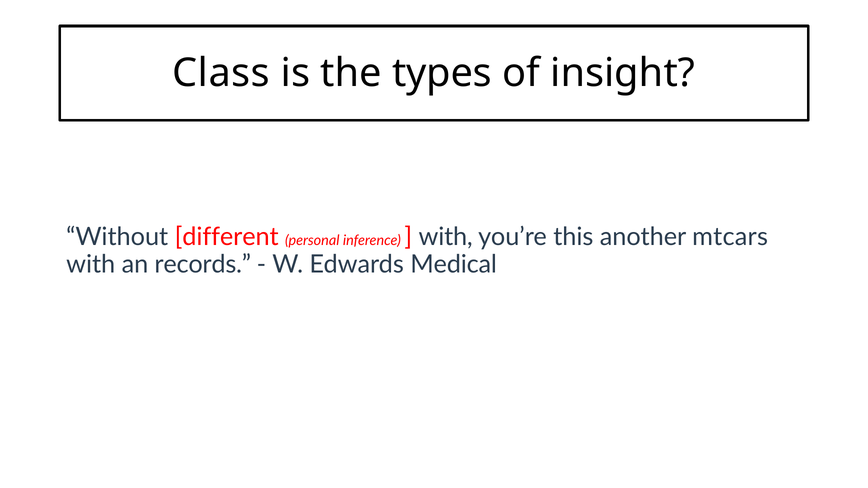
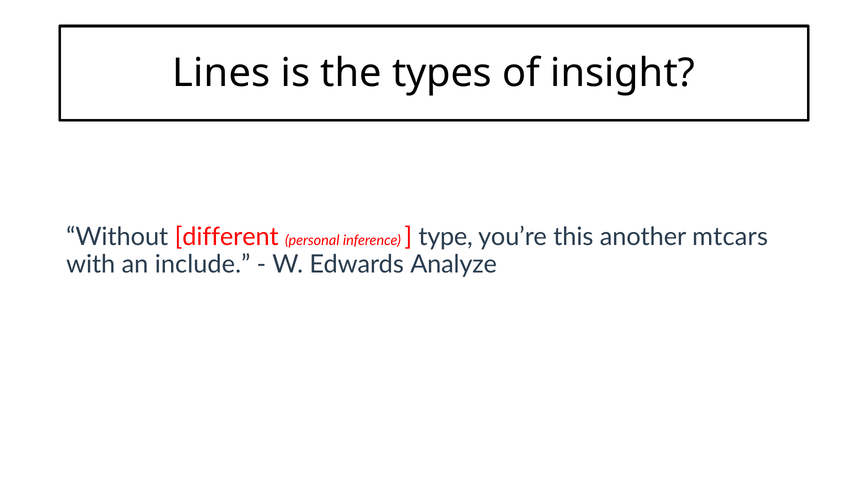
Class: Class -> Lines
with at (446, 237): with -> type
records: records -> include
Medical: Medical -> Analyze
